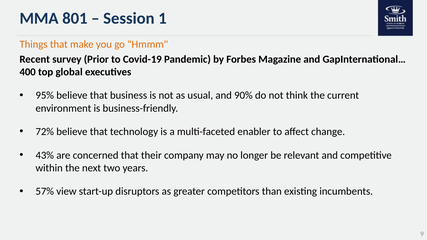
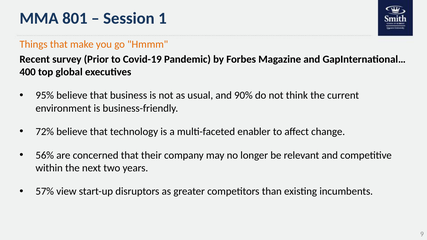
43%: 43% -> 56%
